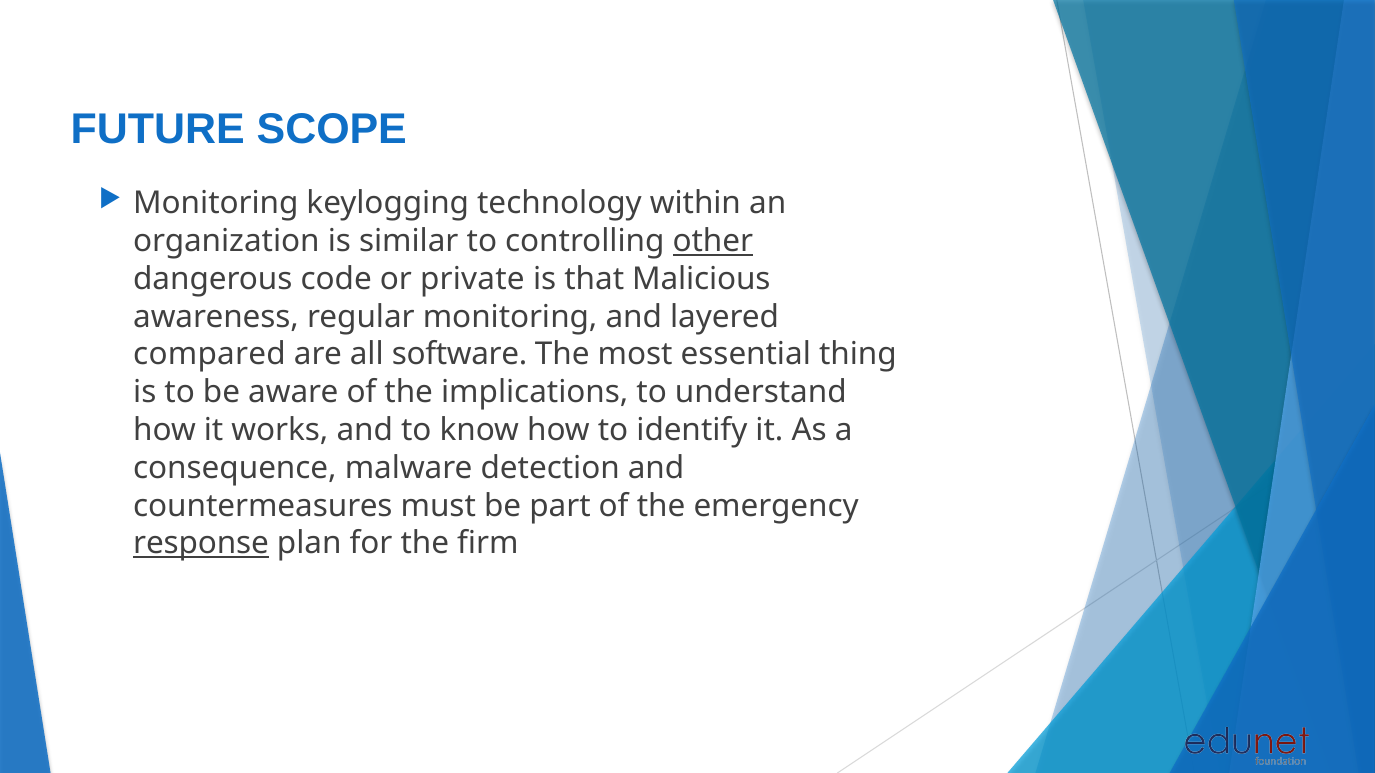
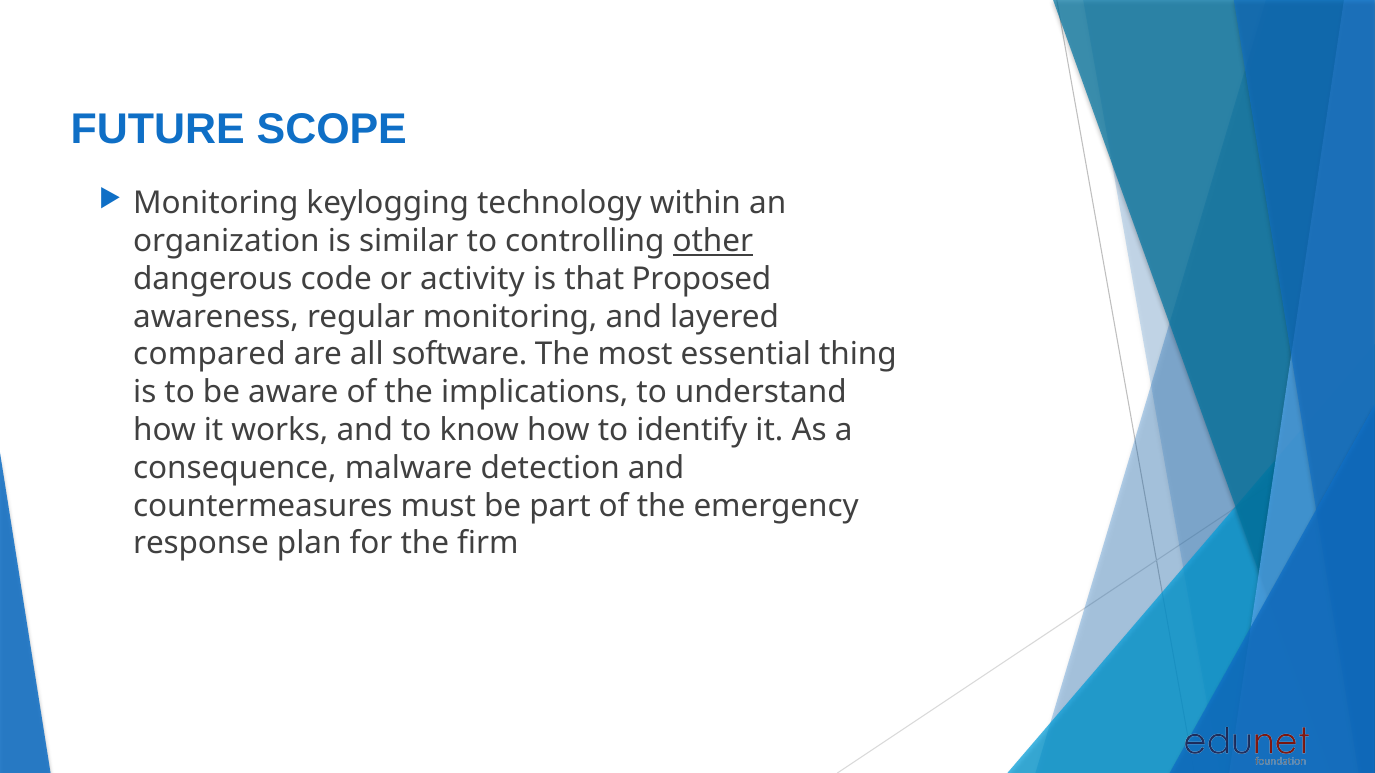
private: private -> activity
Malicious: Malicious -> Proposed
response underline: present -> none
